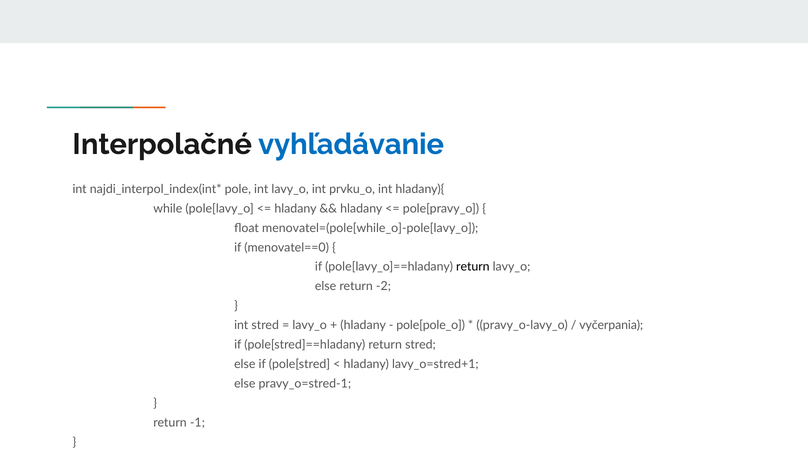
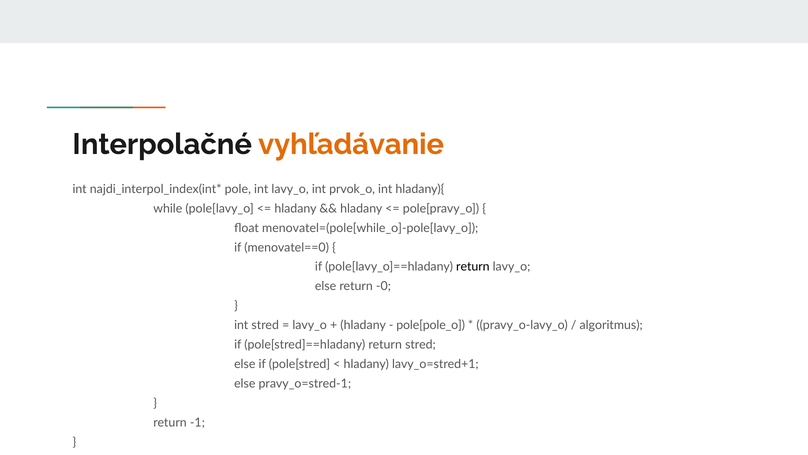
vyhľadávanie colour: blue -> orange
prvku_o: prvku_o -> prvok_o
-2: -2 -> -0
vyčerpania: vyčerpania -> algoritmus
